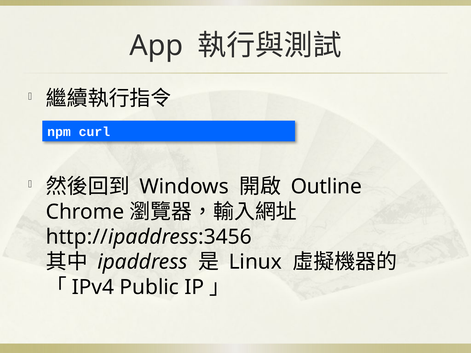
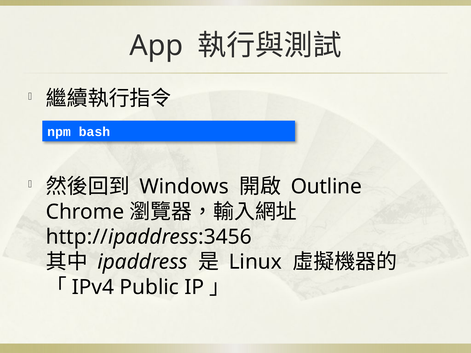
curl: curl -> bash
